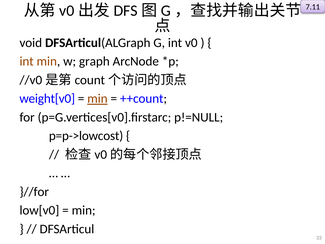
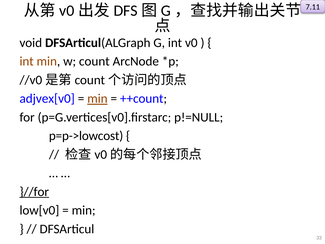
graph: graph -> count
weight[v0: weight[v0 -> adjvex[v0
}//for underline: none -> present
